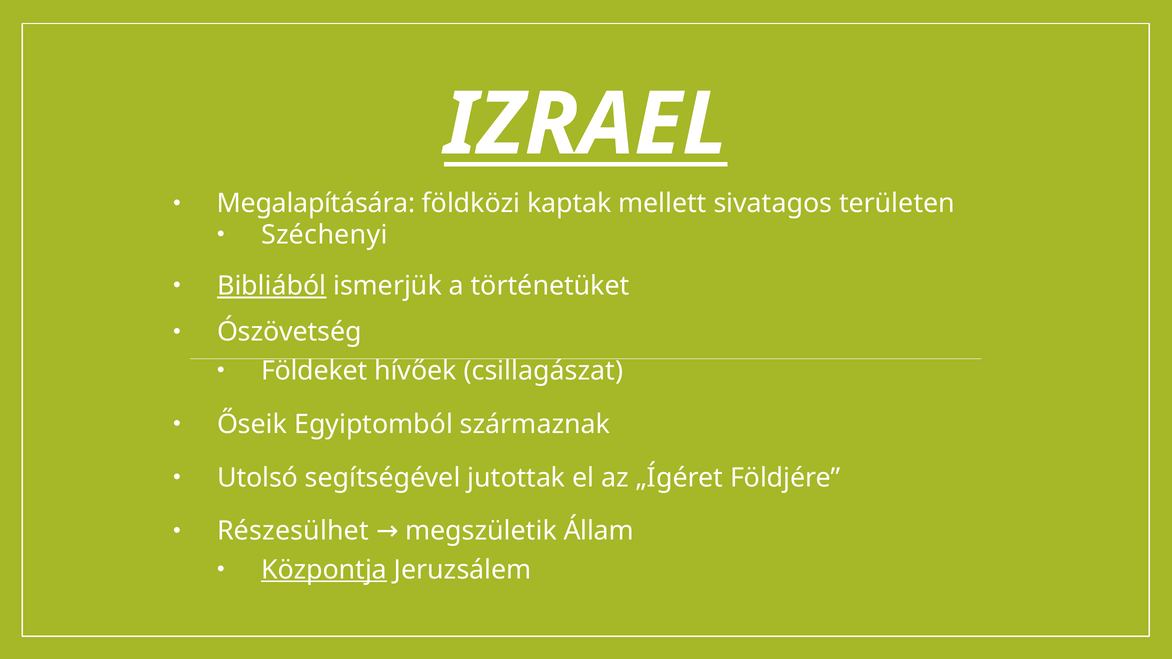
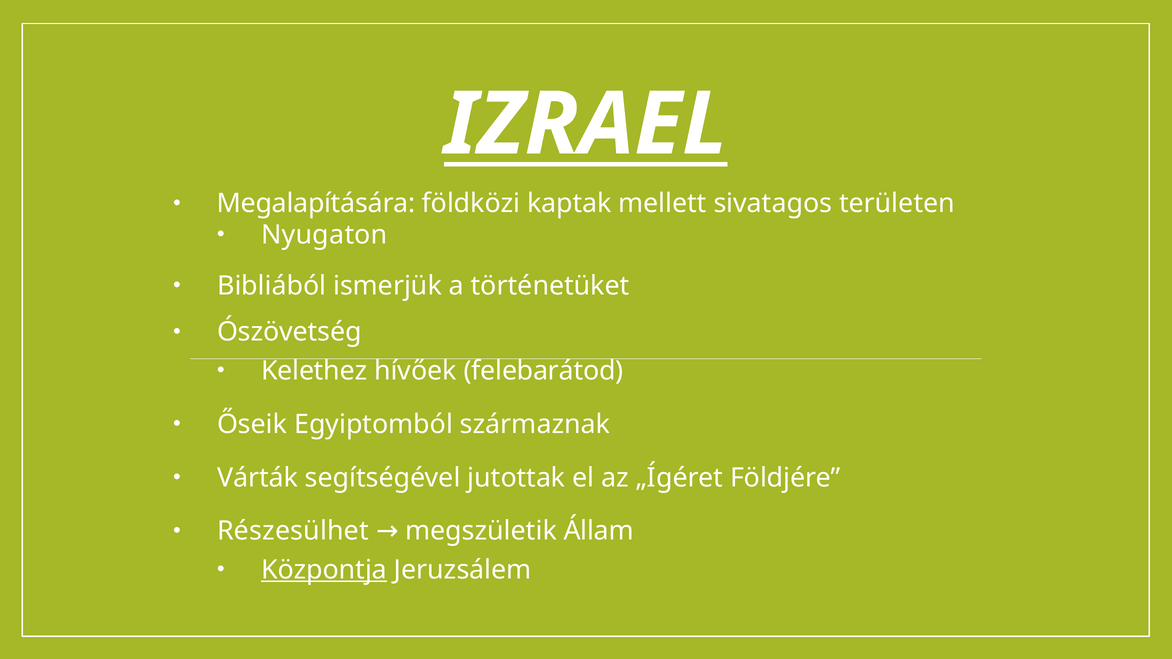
Széchenyi: Széchenyi -> Nyugaton
Bibliából underline: present -> none
Földeket: Földeket -> Kelethez
csillagászat: csillagászat -> felebarátod
Utolsó: Utolsó -> Várták
